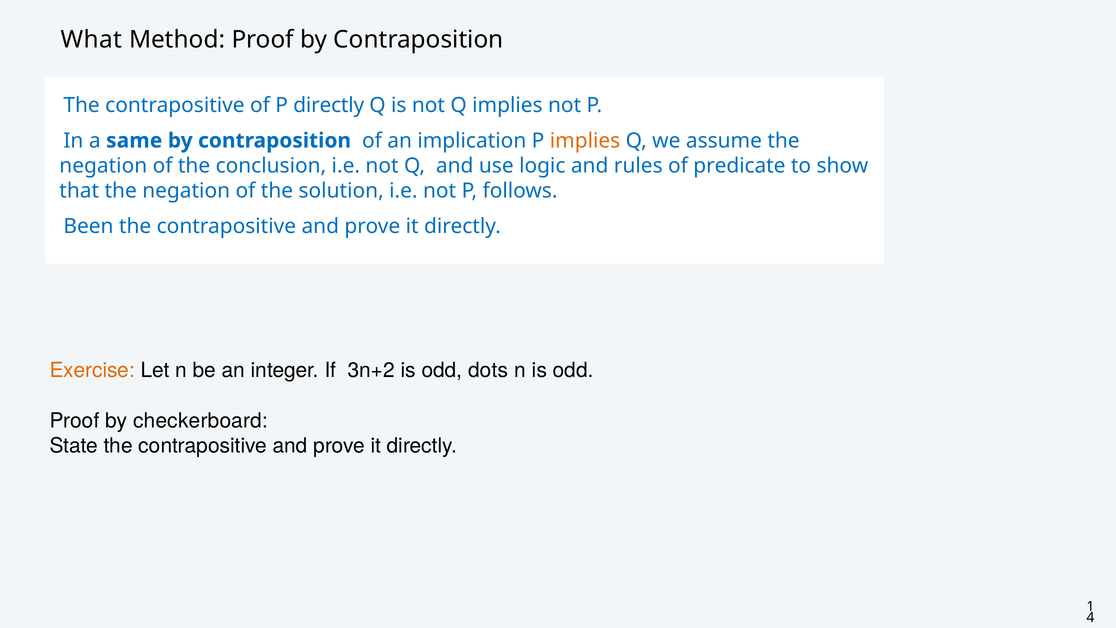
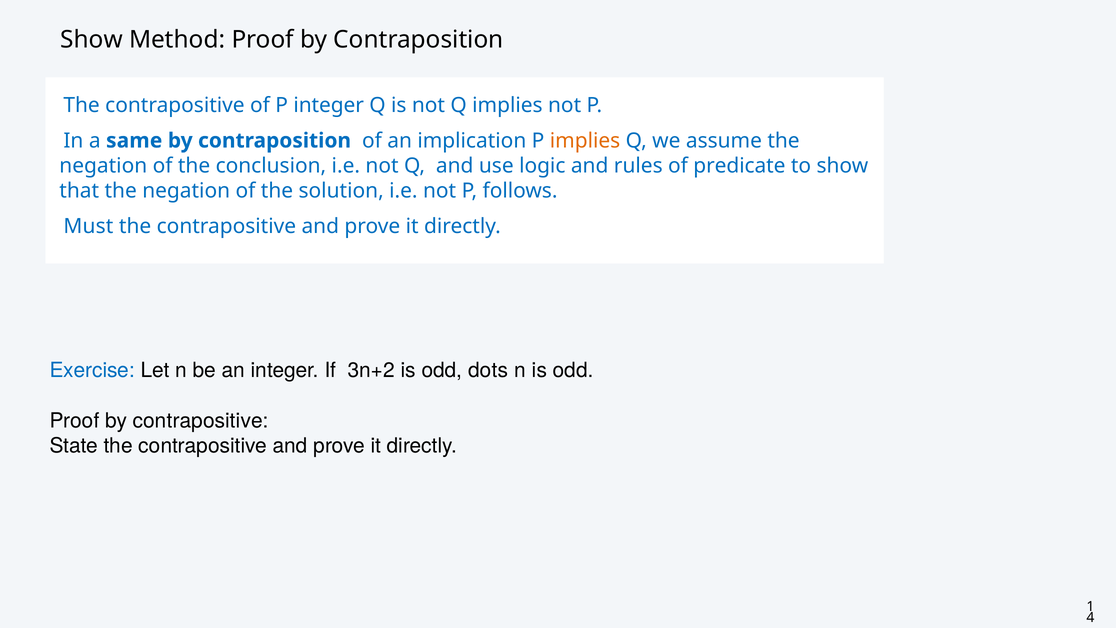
What at (91, 40): What -> Show
P directly: directly -> integer
Been: Been -> Must
Exercise colour: orange -> blue
by checkerboard: checkerboard -> contrapositive
